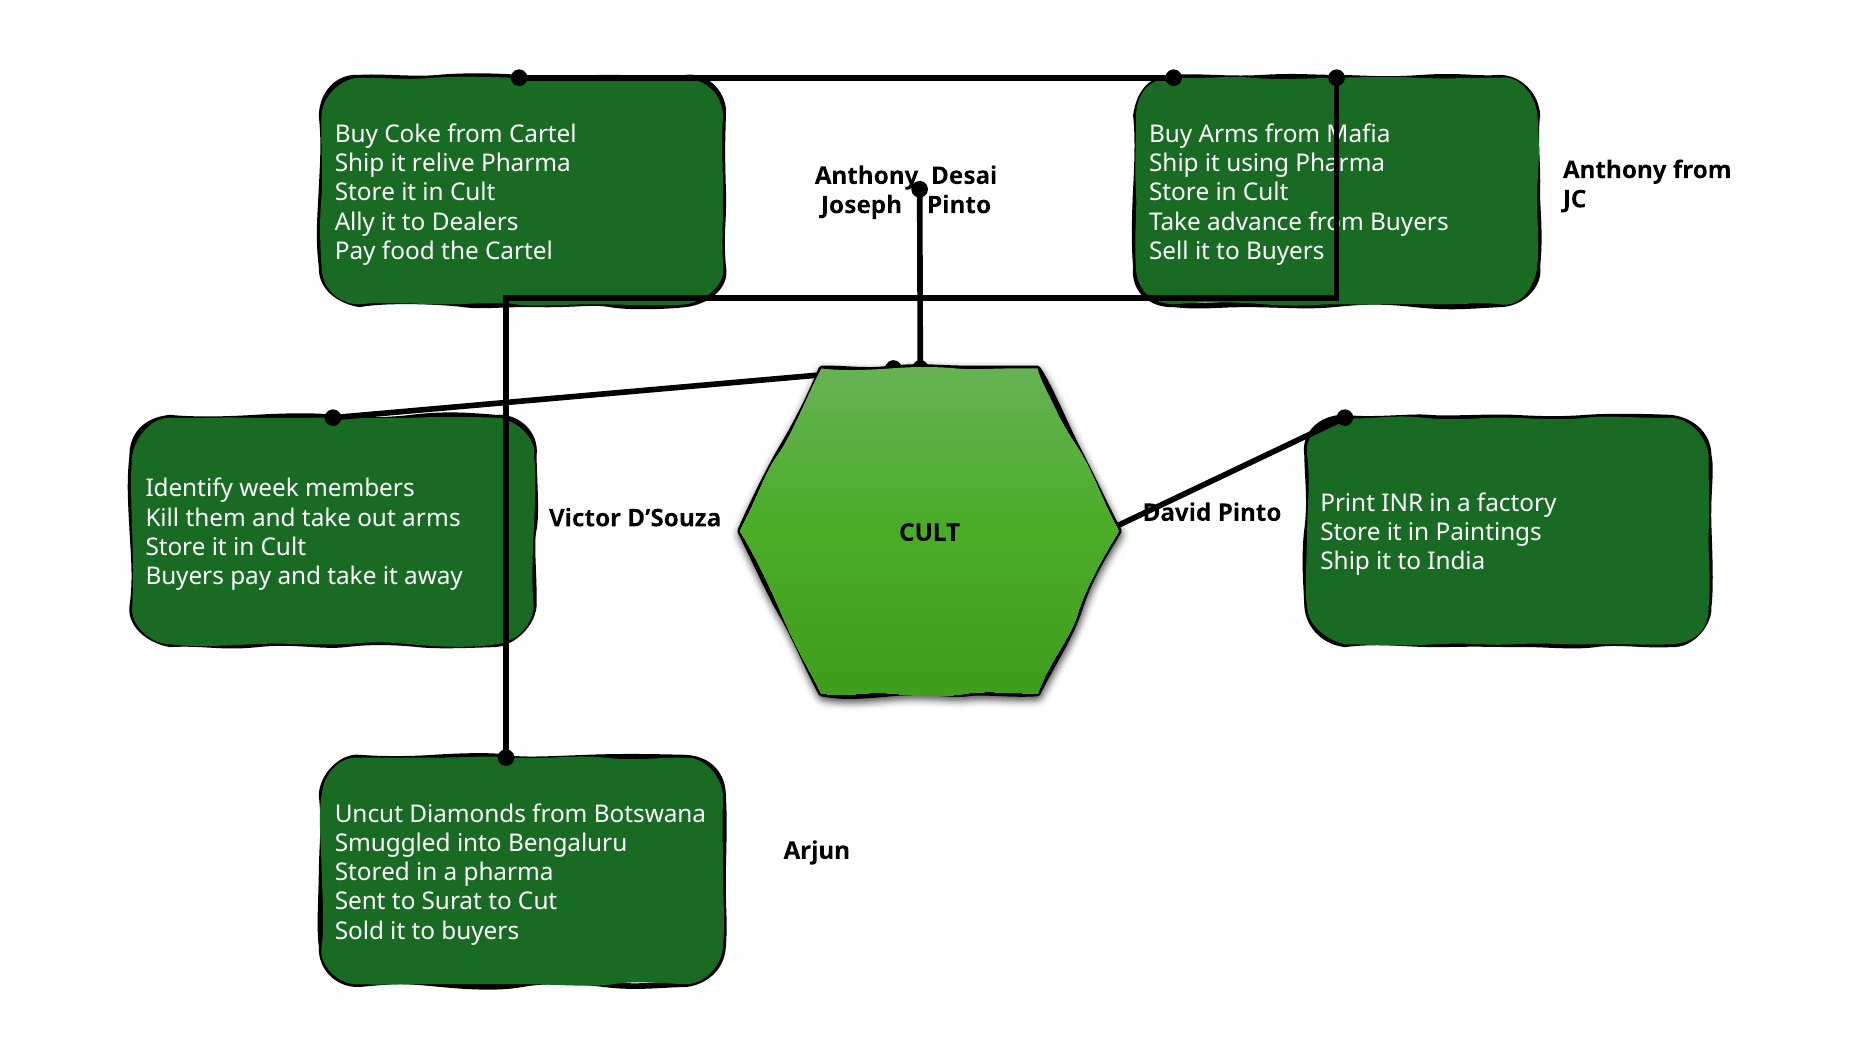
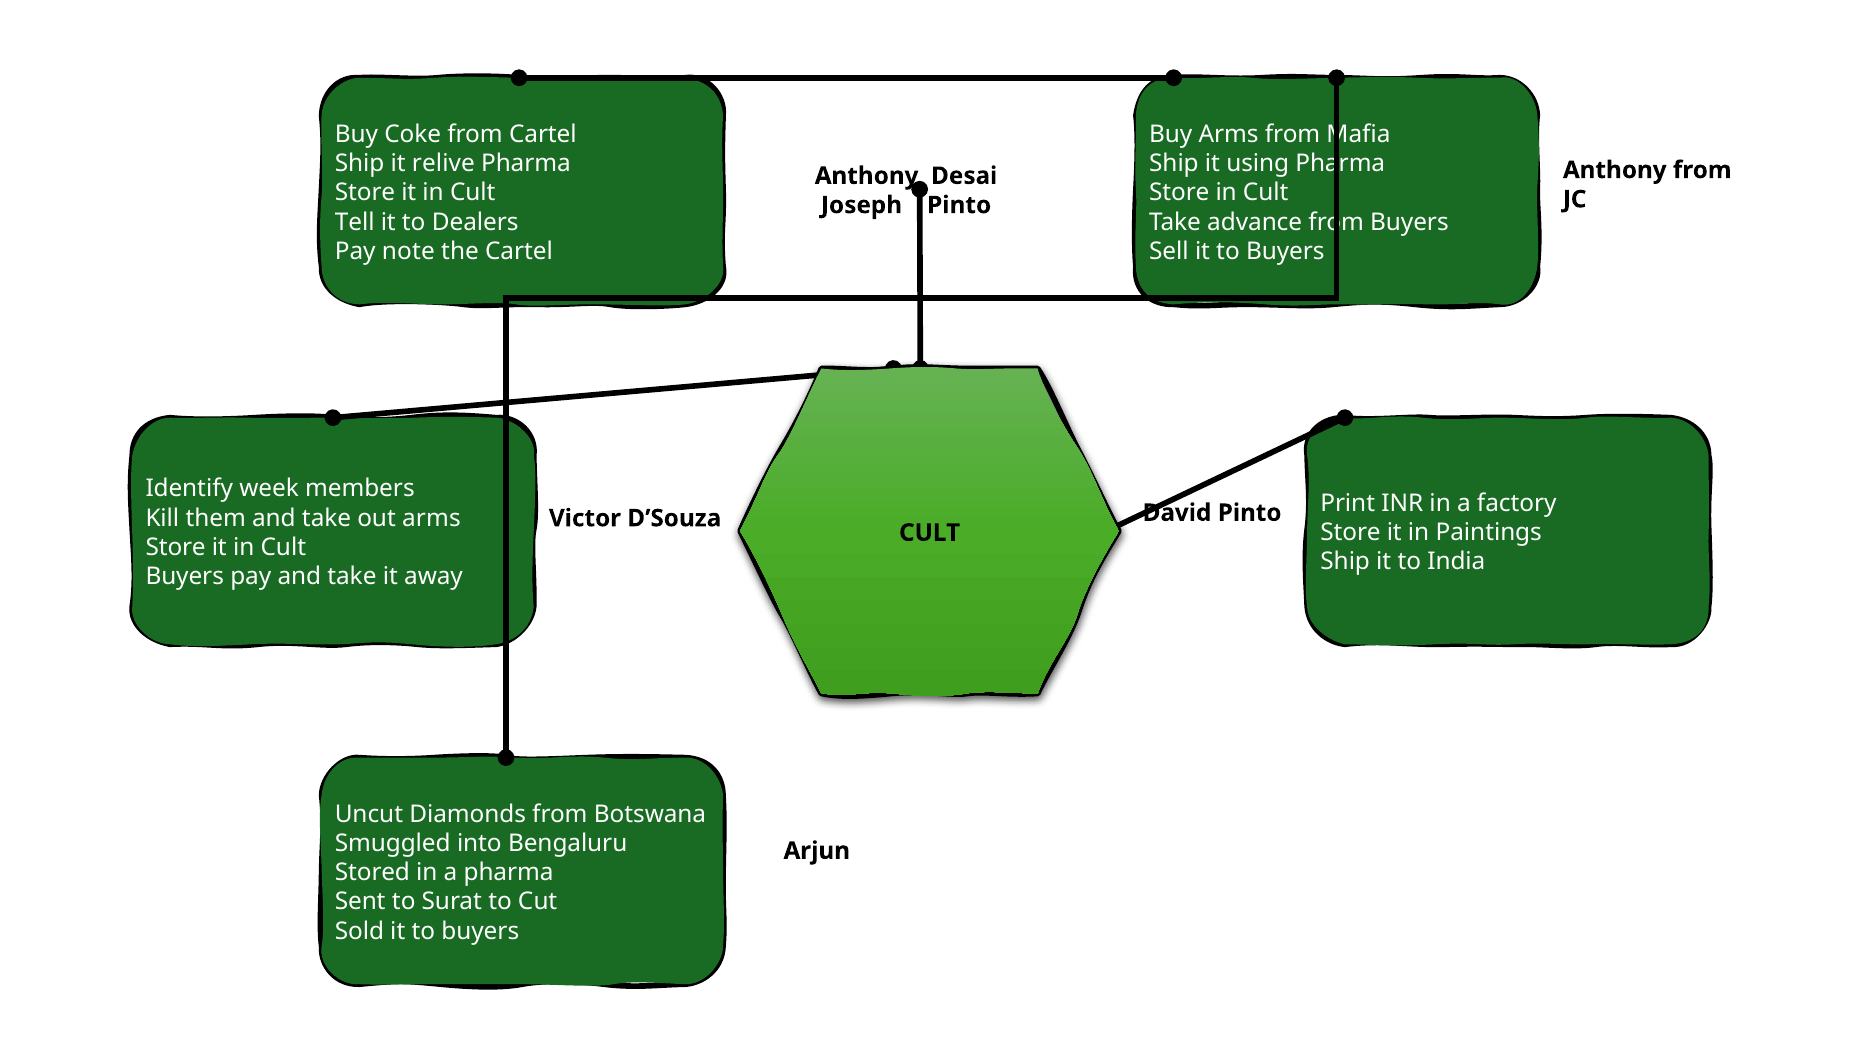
Ally: Ally -> Tell
food: food -> note
